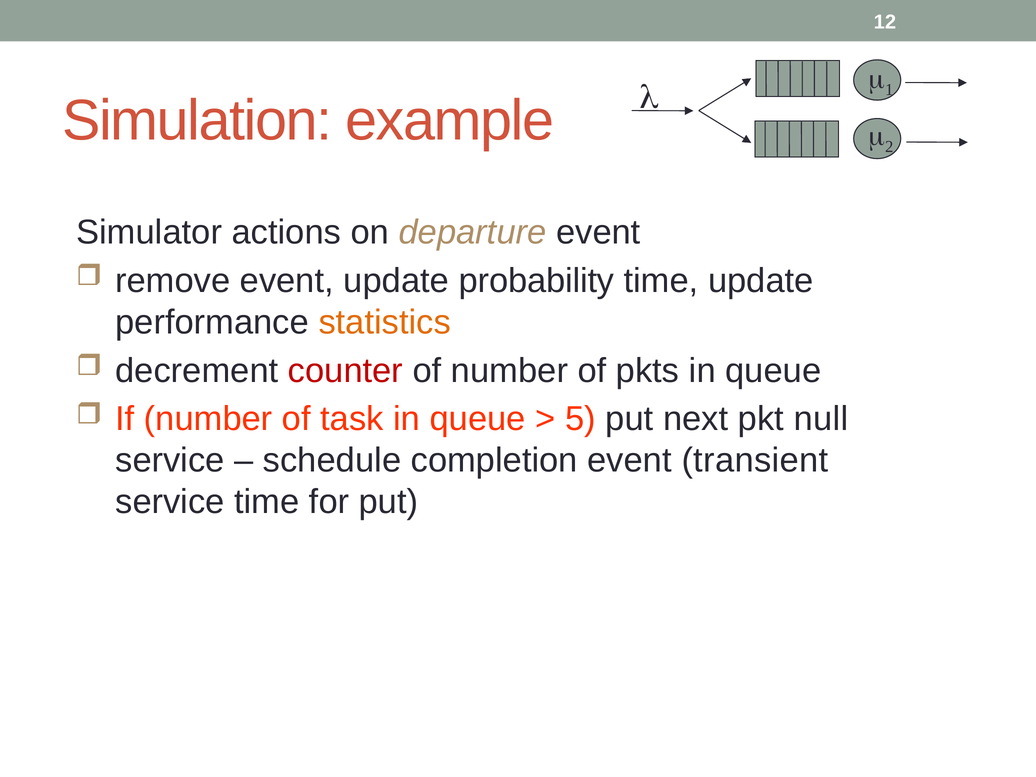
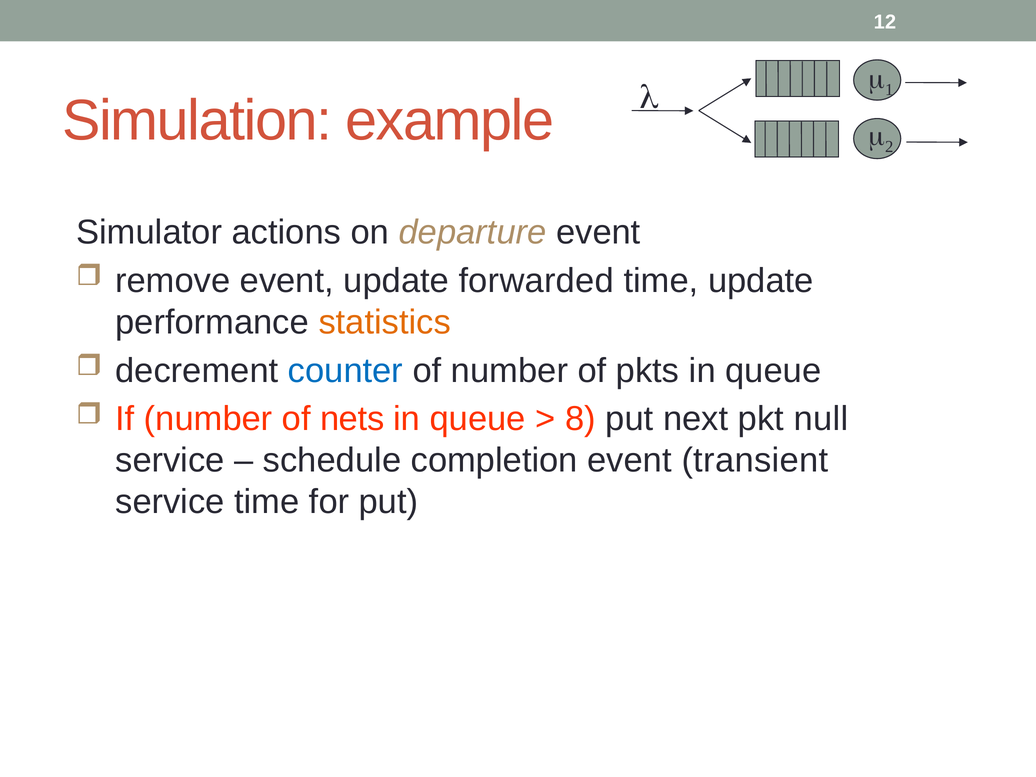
probability: probability -> forwarded
counter colour: red -> blue
task: task -> nets
5: 5 -> 8
